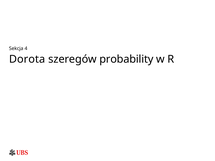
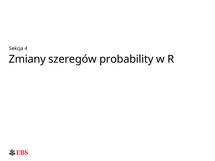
Dorota: Dorota -> Zmiany
